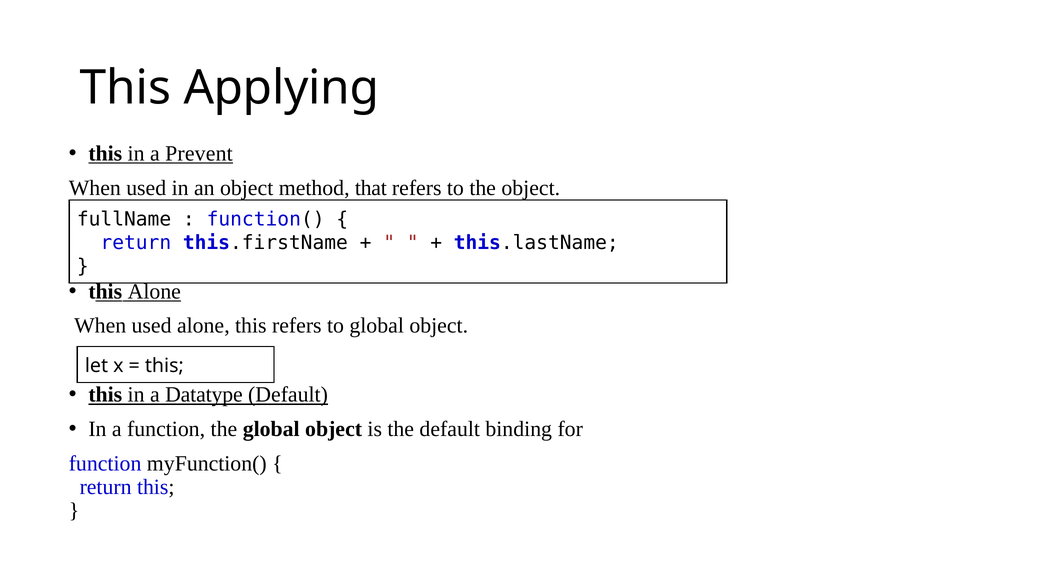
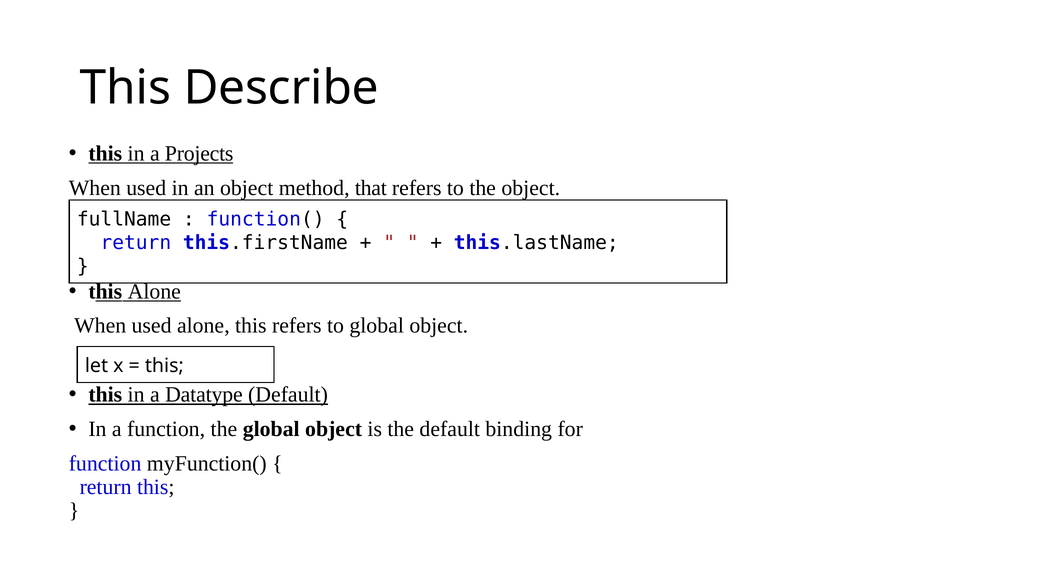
Applying: Applying -> Describe
Prevent: Prevent -> Projects
